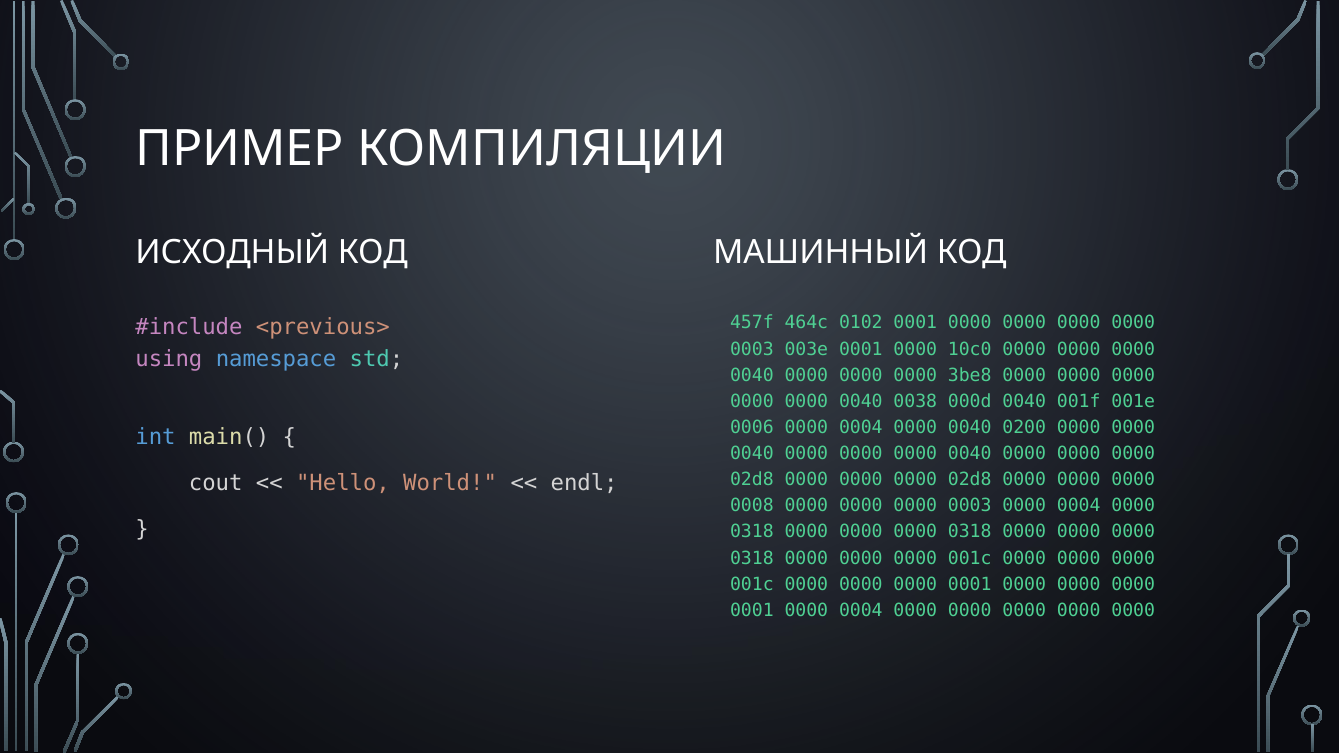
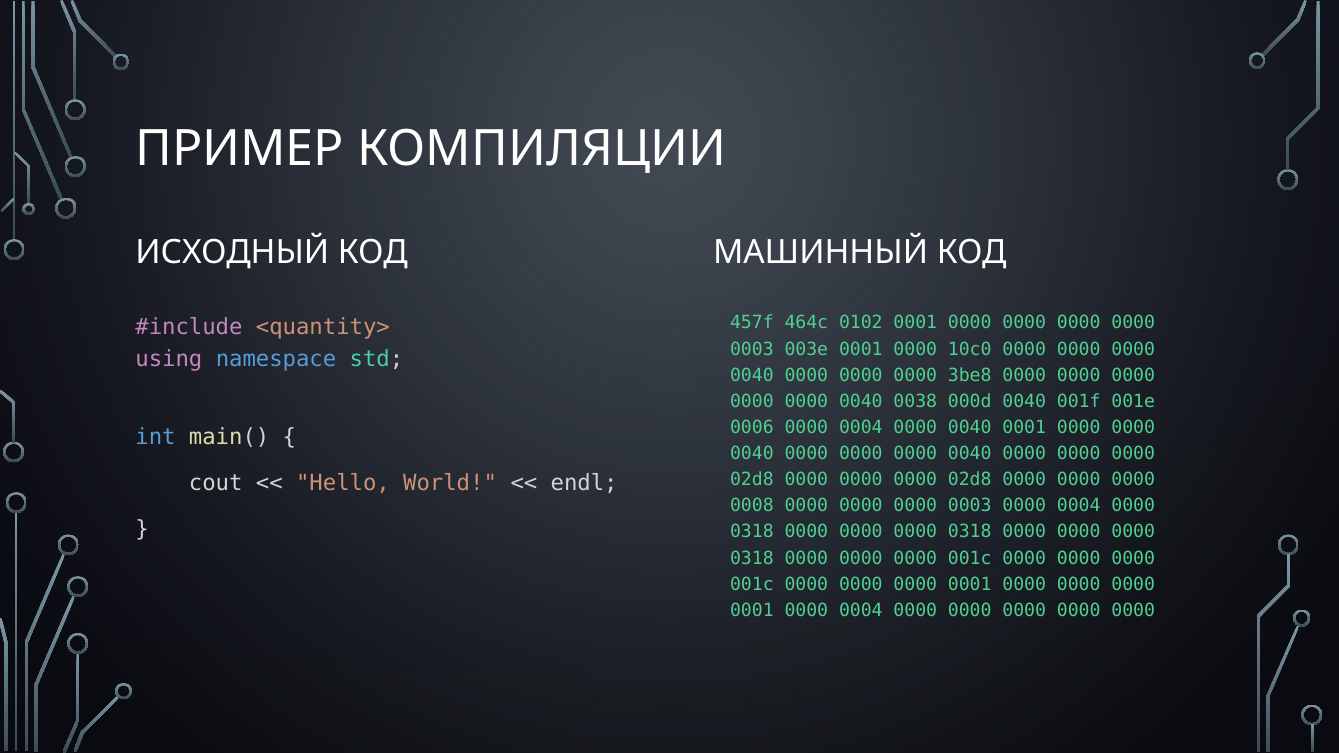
<previous>: <previous> -> <quantity>
0040 0200: 0200 -> 0001
